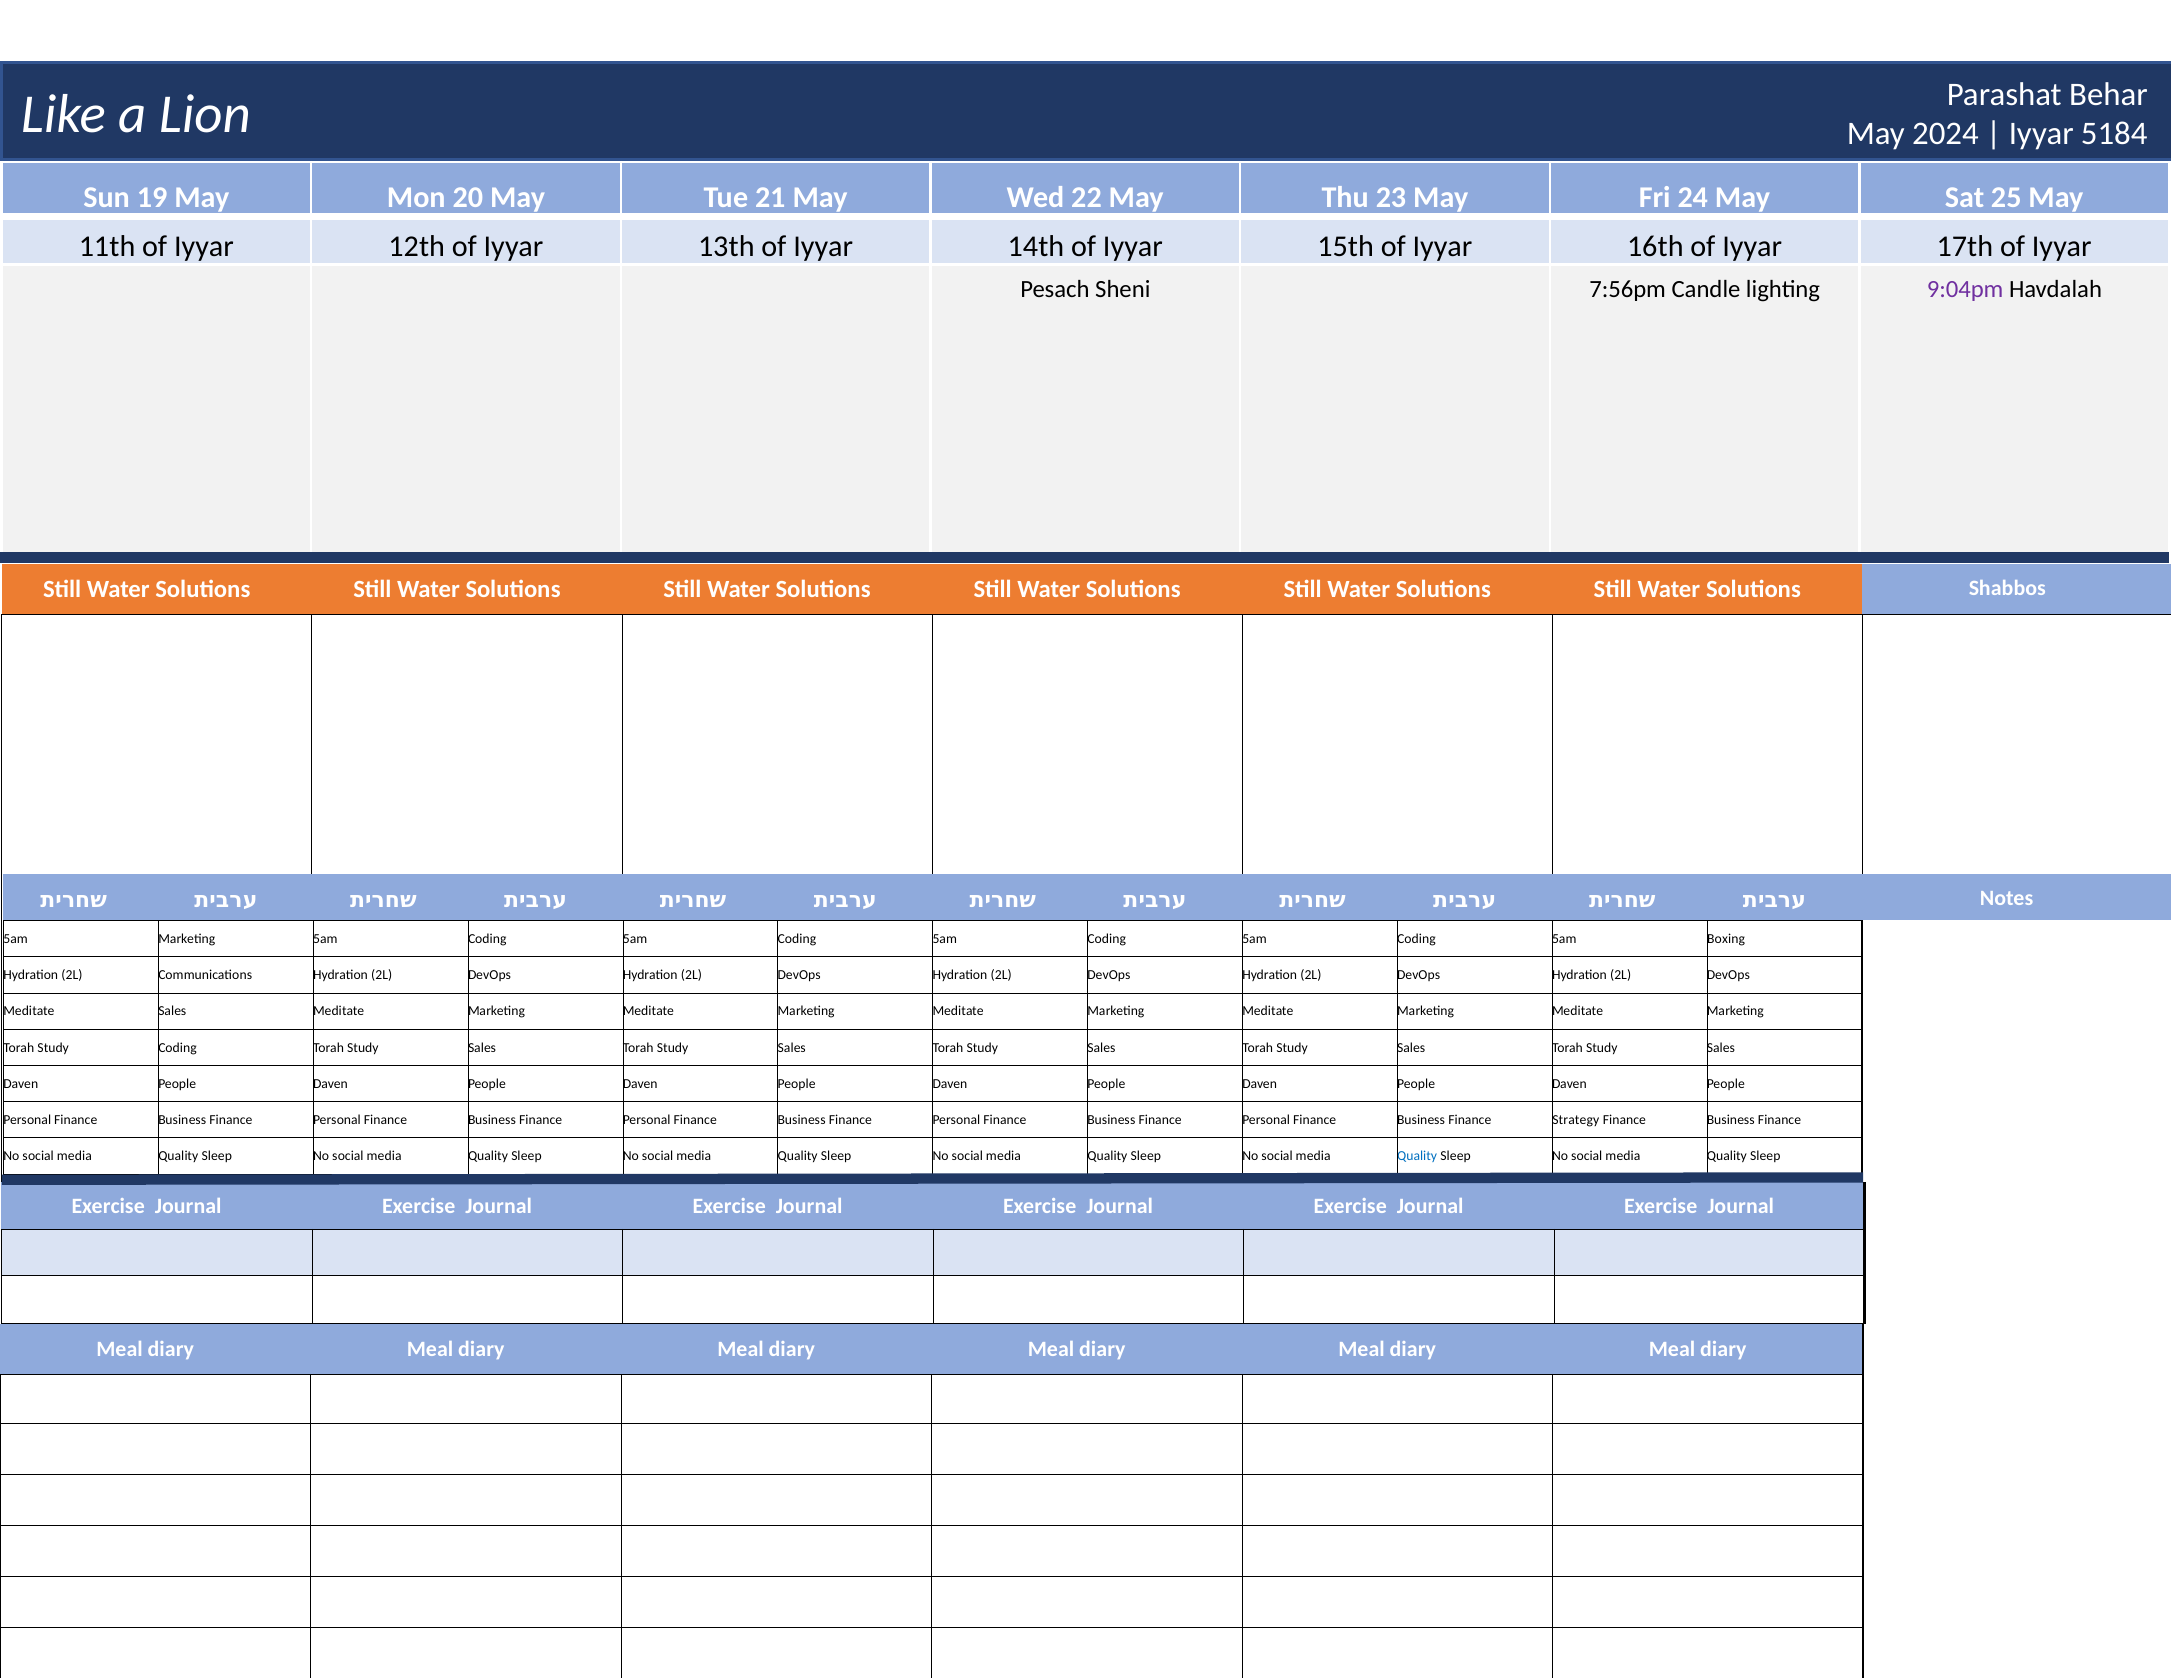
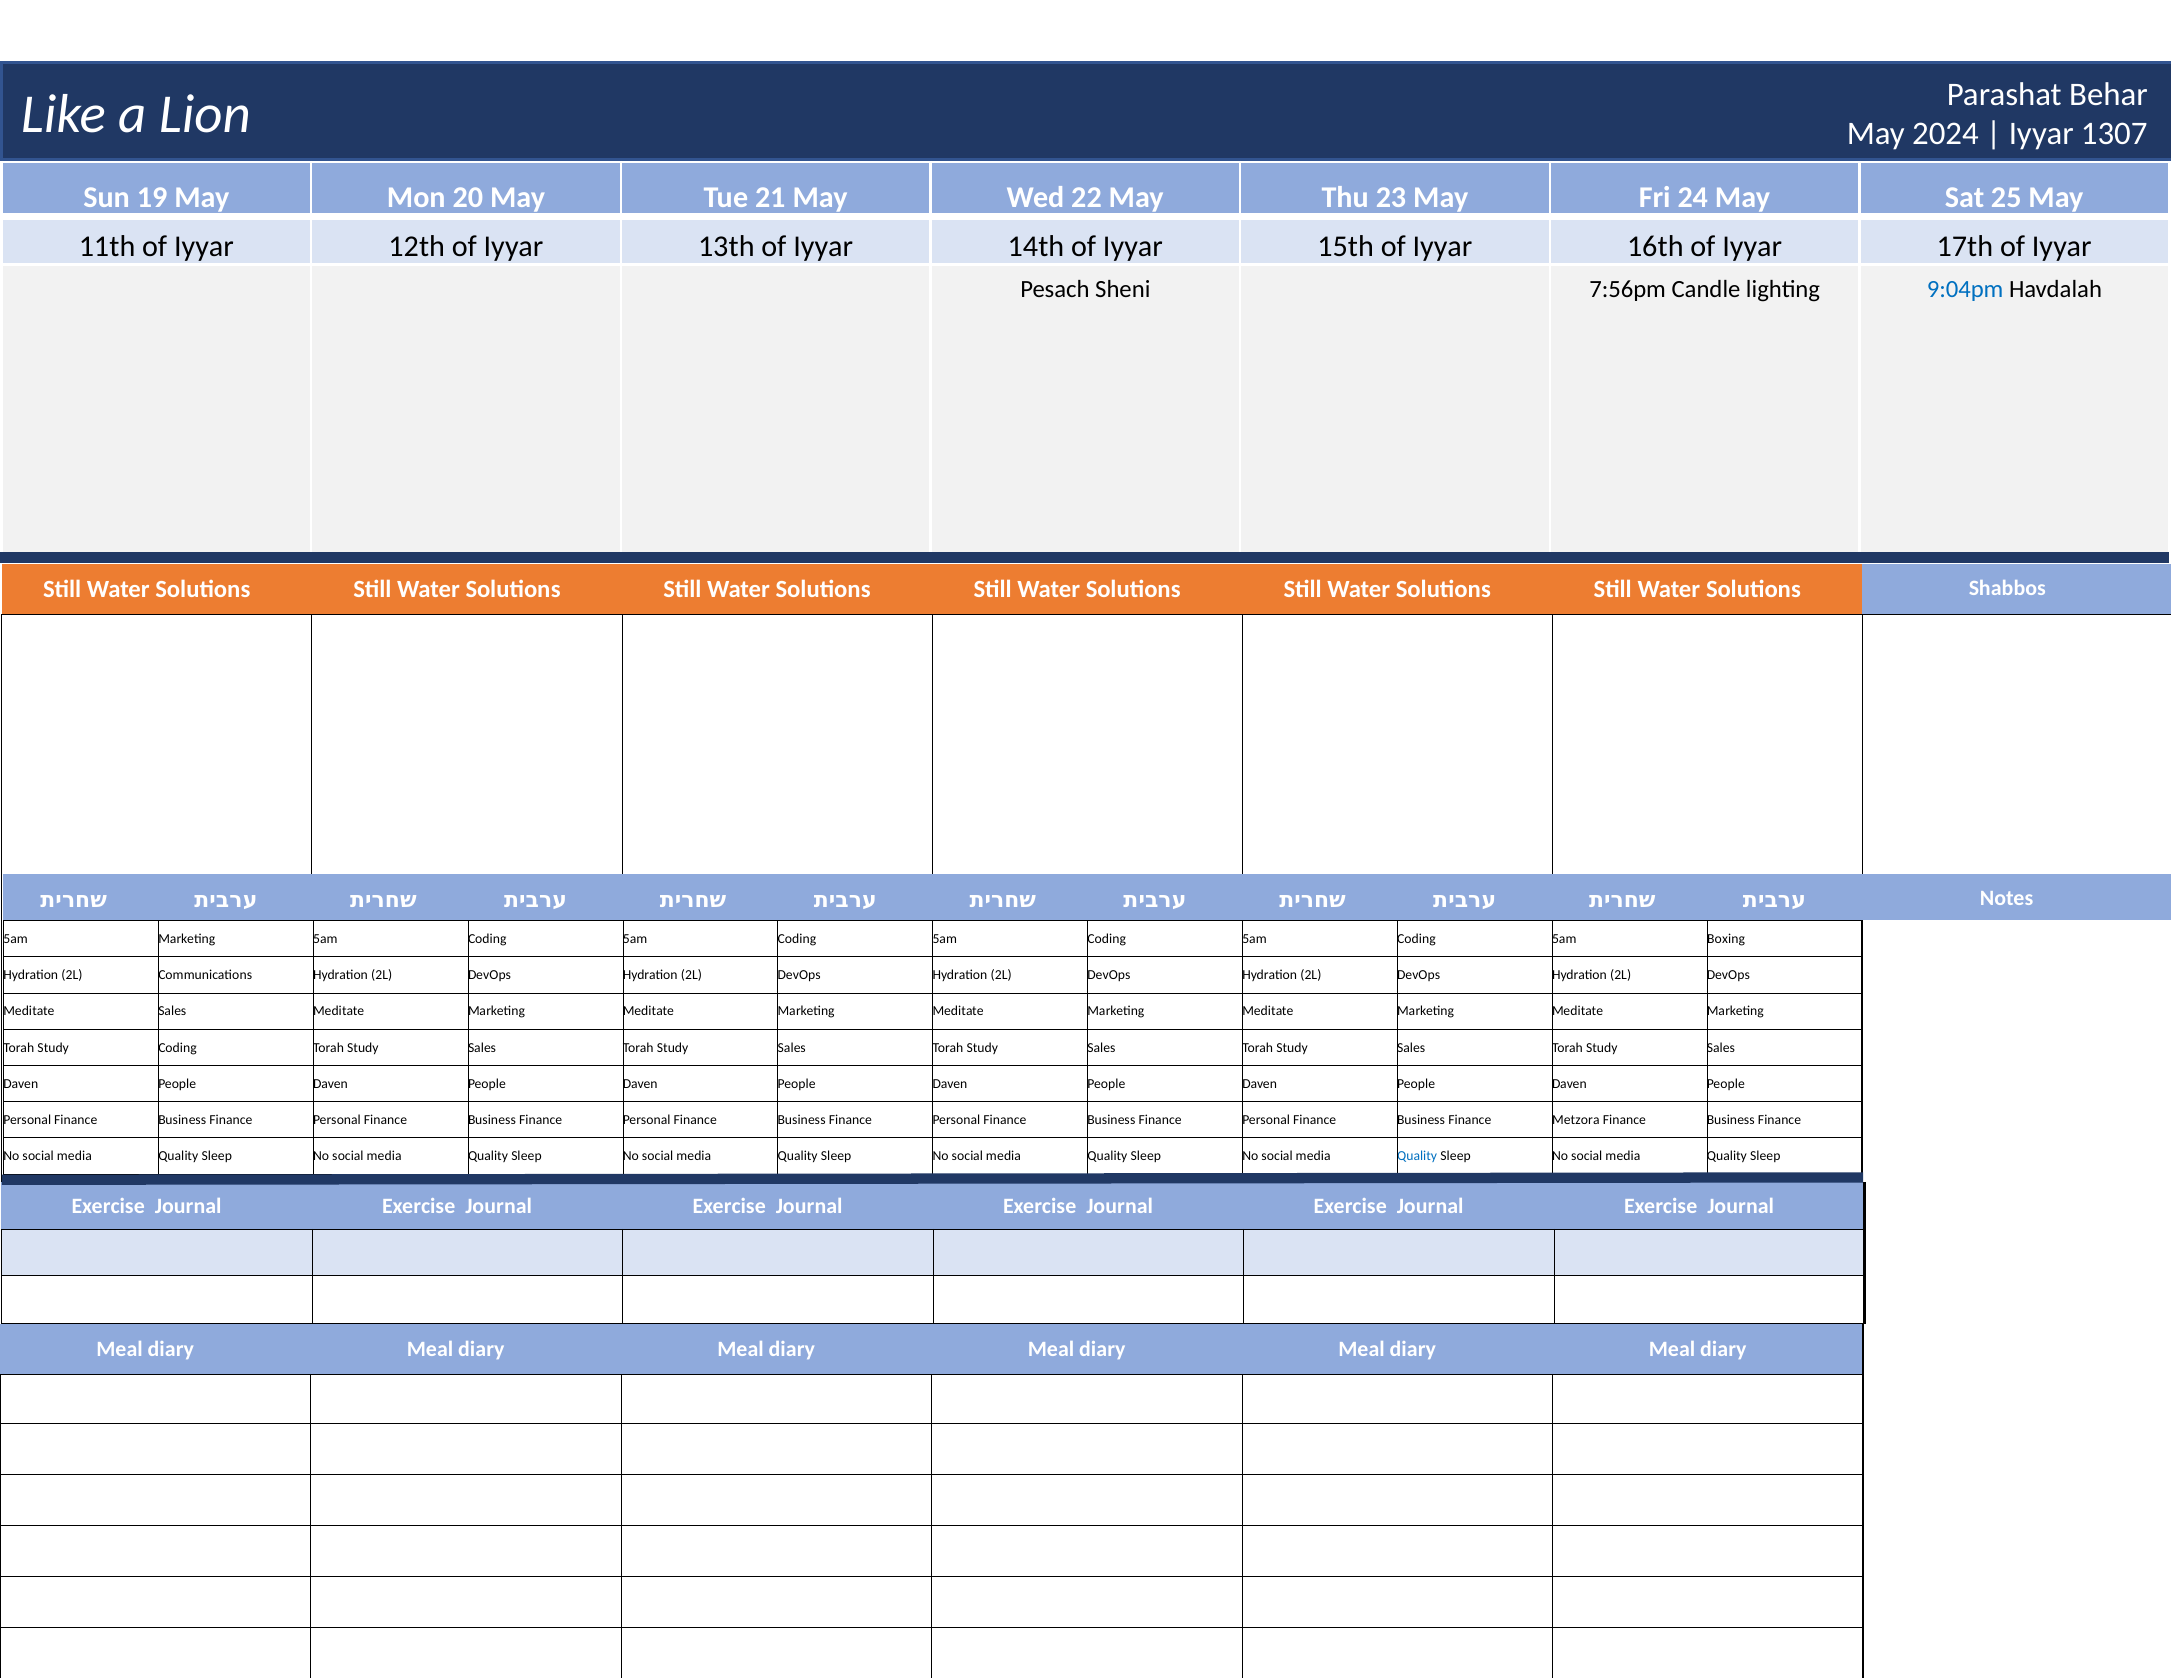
5184: 5184 -> 1307
9:04pm colour: purple -> blue
Strategy: Strategy -> Metzora
